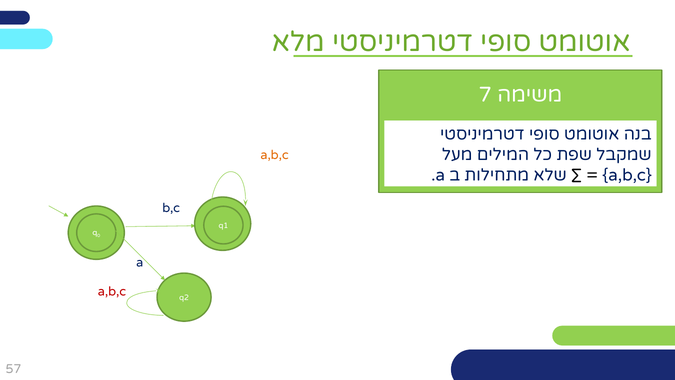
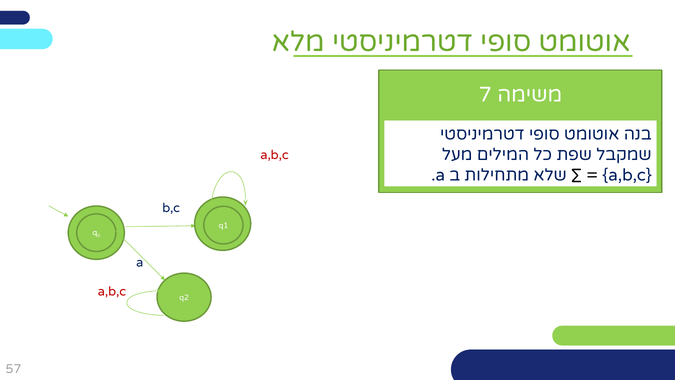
a,b,c at (275, 155) colour: orange -> red
